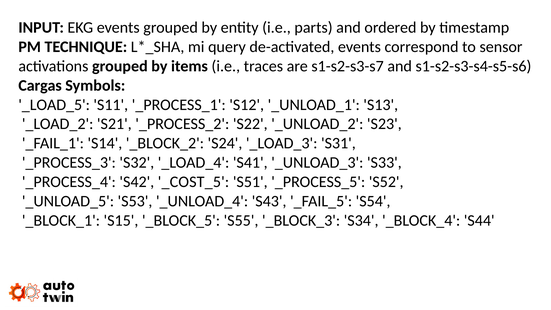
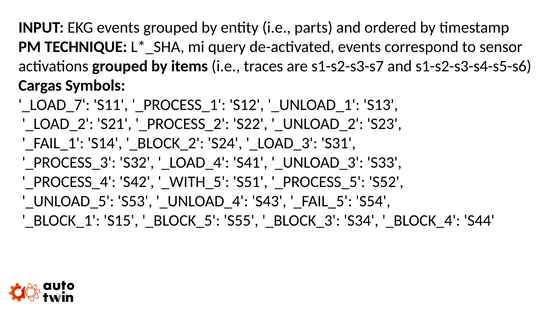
_LOAD_5: _LOAD_5 -> _LOAD_7
_COST_5: _COST_5 -> _WITH_5
